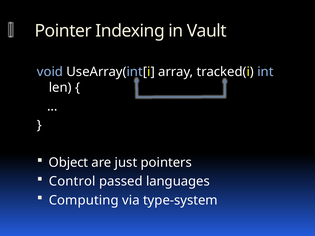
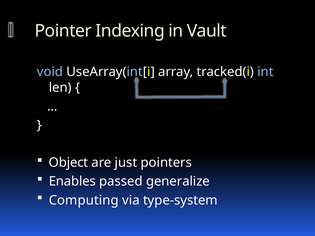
Control: Control -> Enables
languages: languages -> generalize
